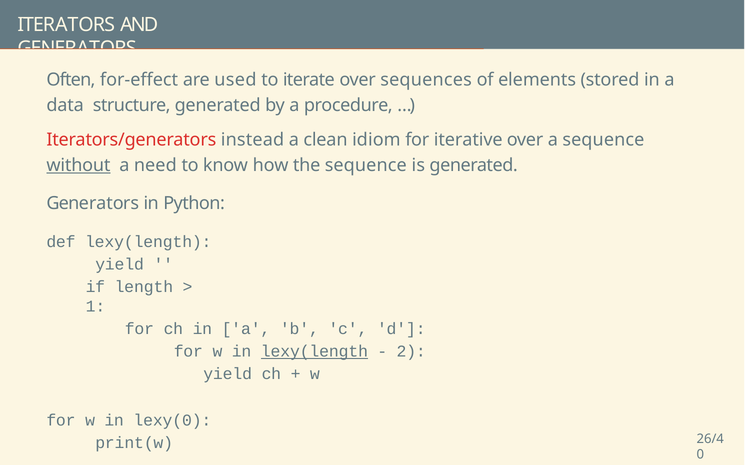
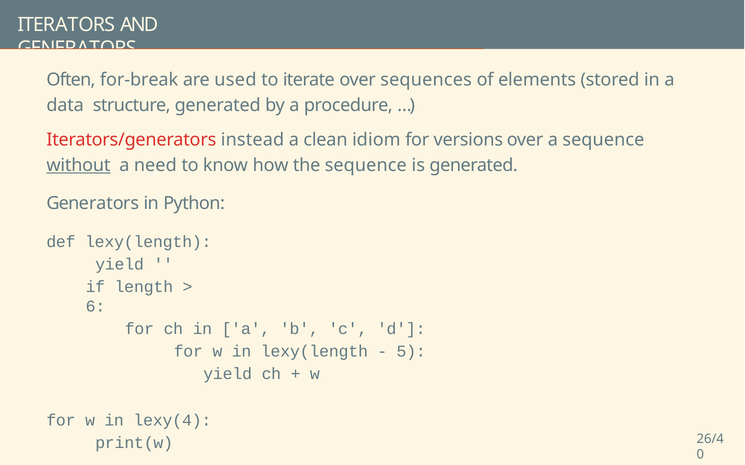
for-effect: for-effect -> for-break
iterative: iterative -> versions
1: 1 -> 6
lexy(length at (314, 352) underline: present -> none
2: 2 -> 5
lexy(0: lexy(0 -> lexy(4
